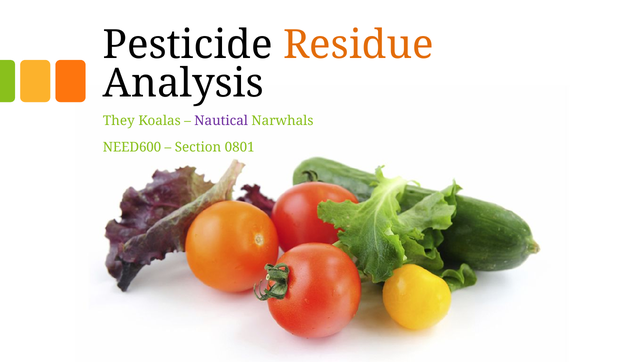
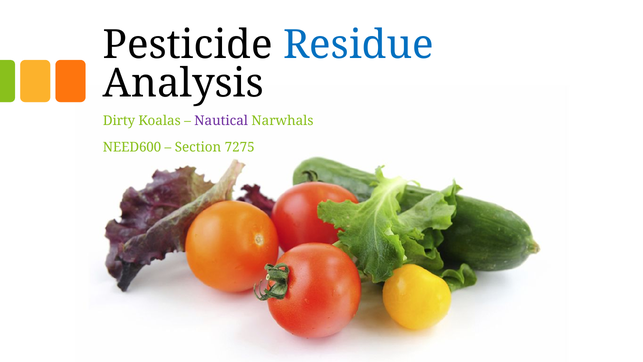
Residue colour: orange -> blue
They: They -> Dirty
0801: 0801 -> 7275
